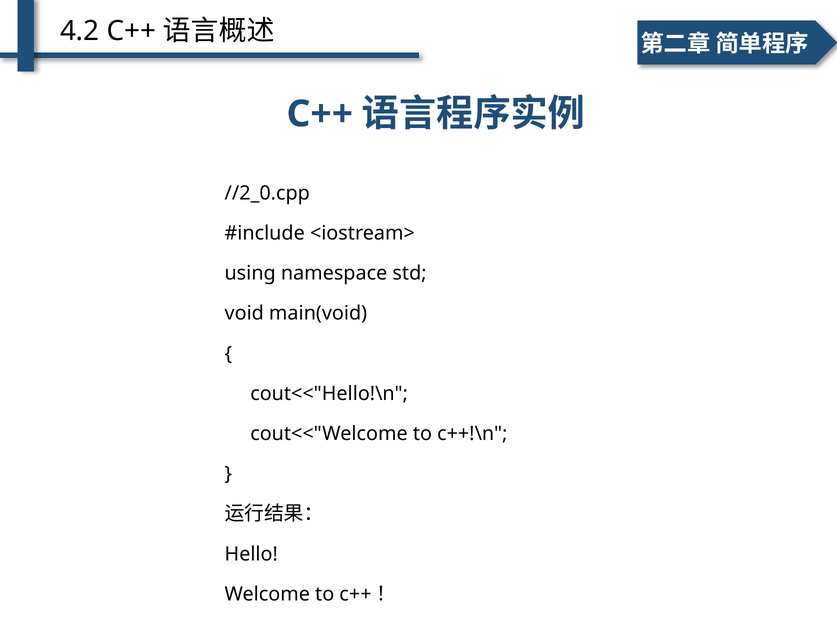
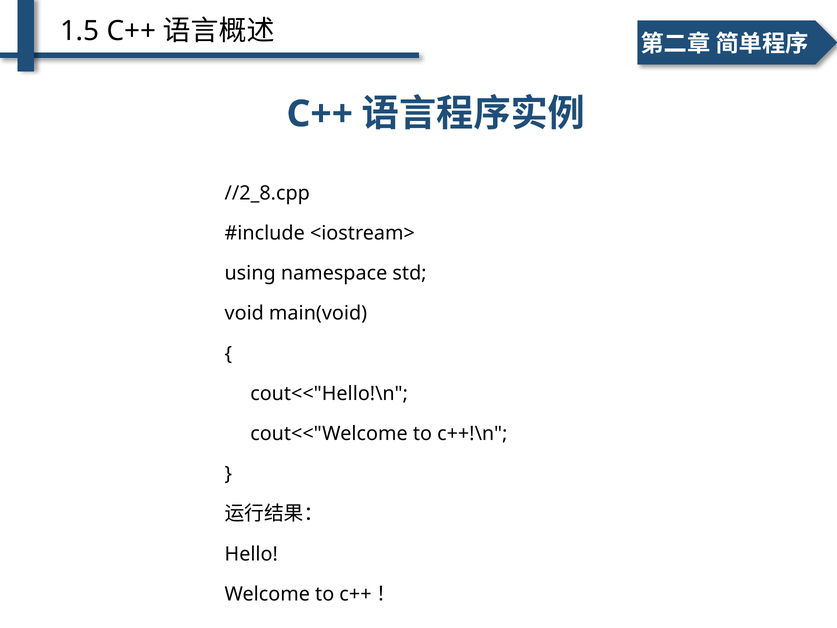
4.2: 4.2 -> 1.5
//2_0.cpp: //2_0.cpp -> //2_8.cpp
